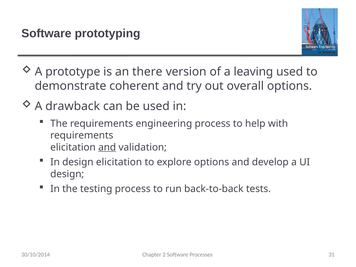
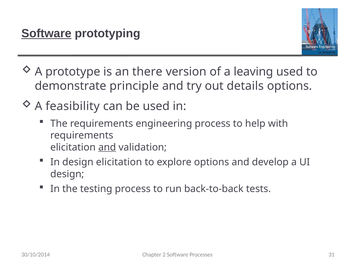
Software at (46, 33) underline: none -> present
coherent: coherent -> principle
overall: overall -> details
drawback: drawback -> feasibility
